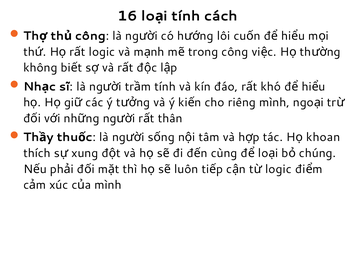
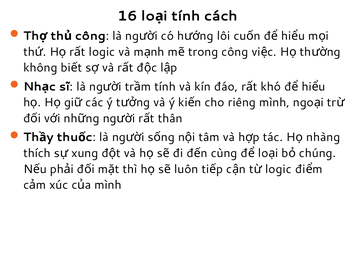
khoan: khoan -> nhàng
